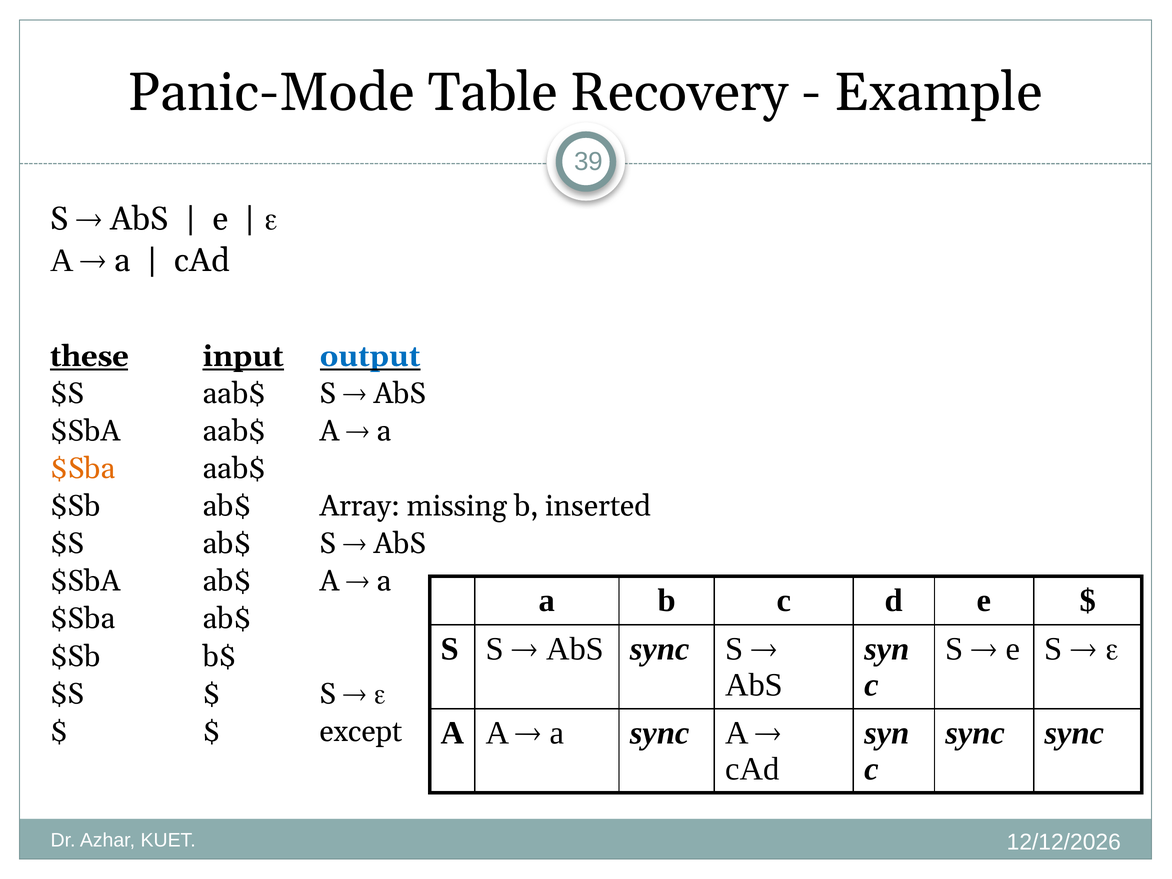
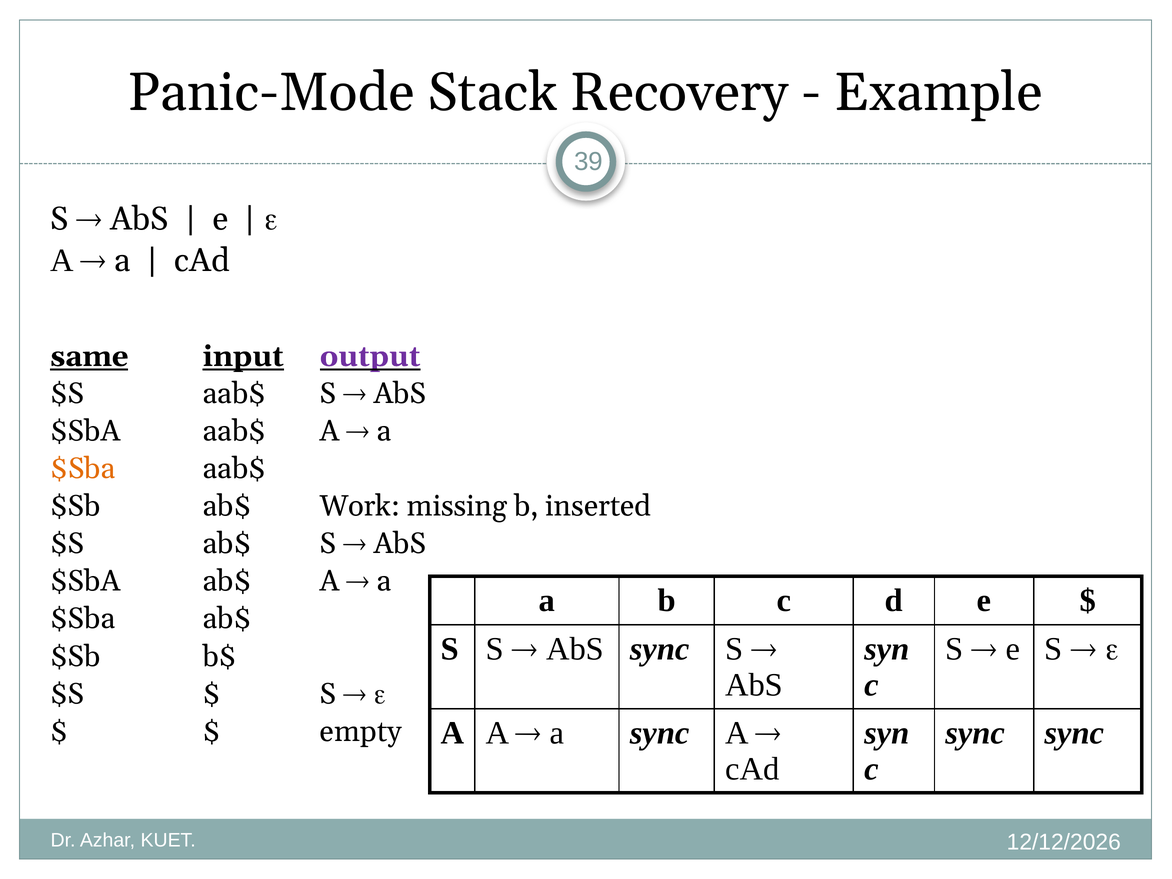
Table: Table -> Stack
these: these -> same
output colour: blue -> purple
Array: Array -> Work
except: except -> empty
